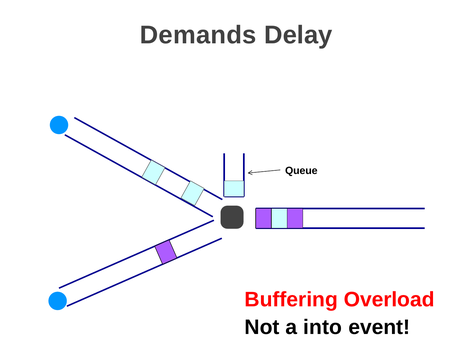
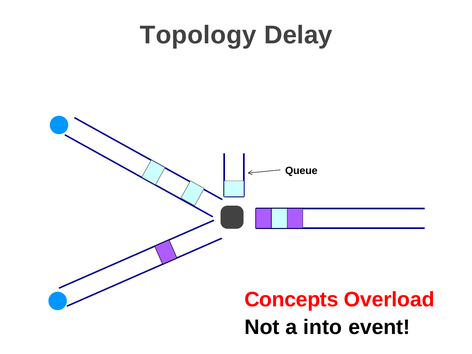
Demands: Demands -> Topology
Buffering: Buffering -> Concepts
